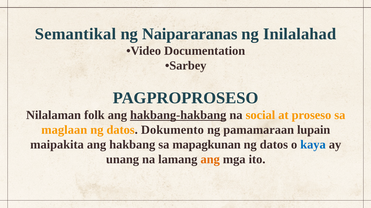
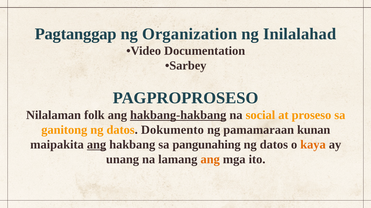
Semantikal: Semantikal -> Pagtanggap
Naipararanas: Naipararanas -> Organization
maglaan: maglaan -> ganitong
lupain: lupain -> kunan
ang at (97, 145) underline: none -> present
mapagkunan: mapagkunan -> pangunahing
kaya colour: blue -> orange
